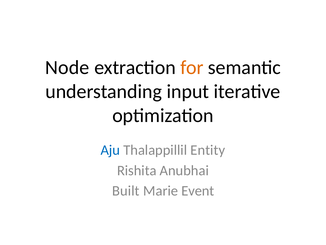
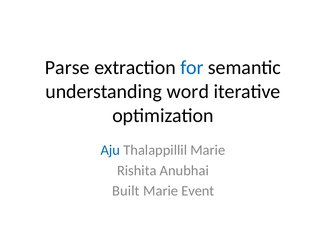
Node: Node -> Parse
for colour: orange -> blue
input: input -> word
Thalappillil Entity: Entity -> Marie
